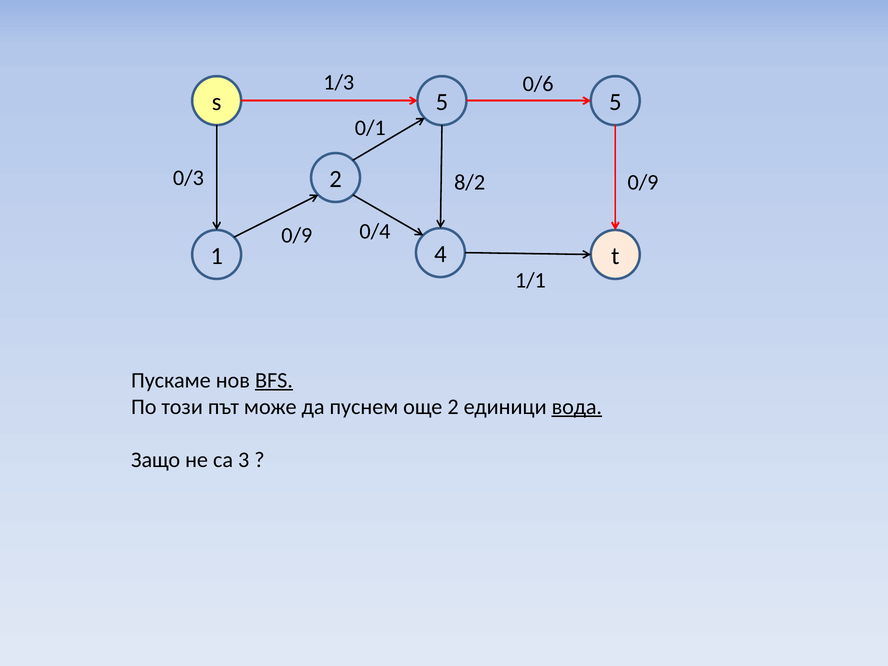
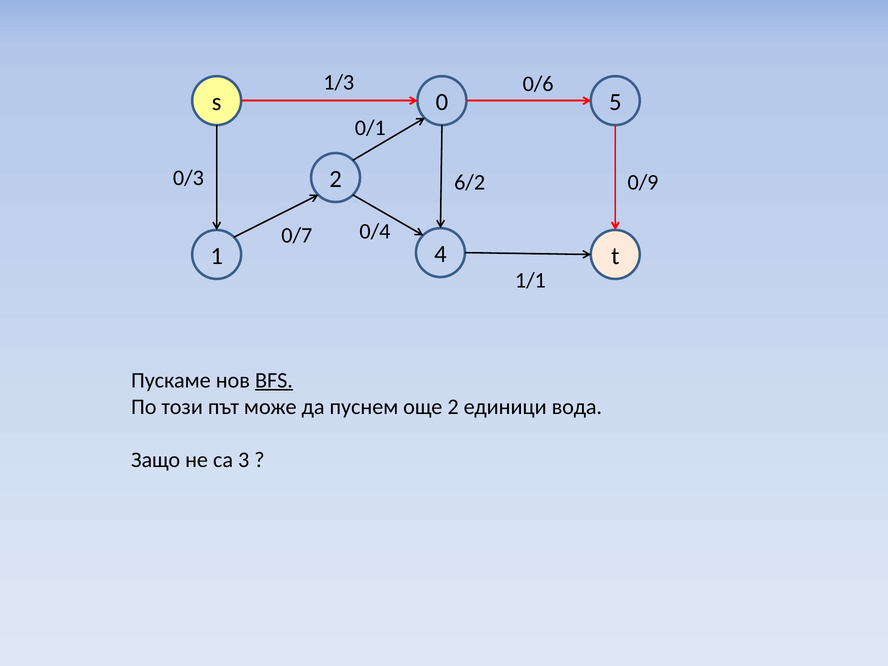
s 5: 5 -> 0
8/2: 8/2 -> 6/2
0/9 at (297, 235): 0/9 -> 0/7
вода underline: present -> none
